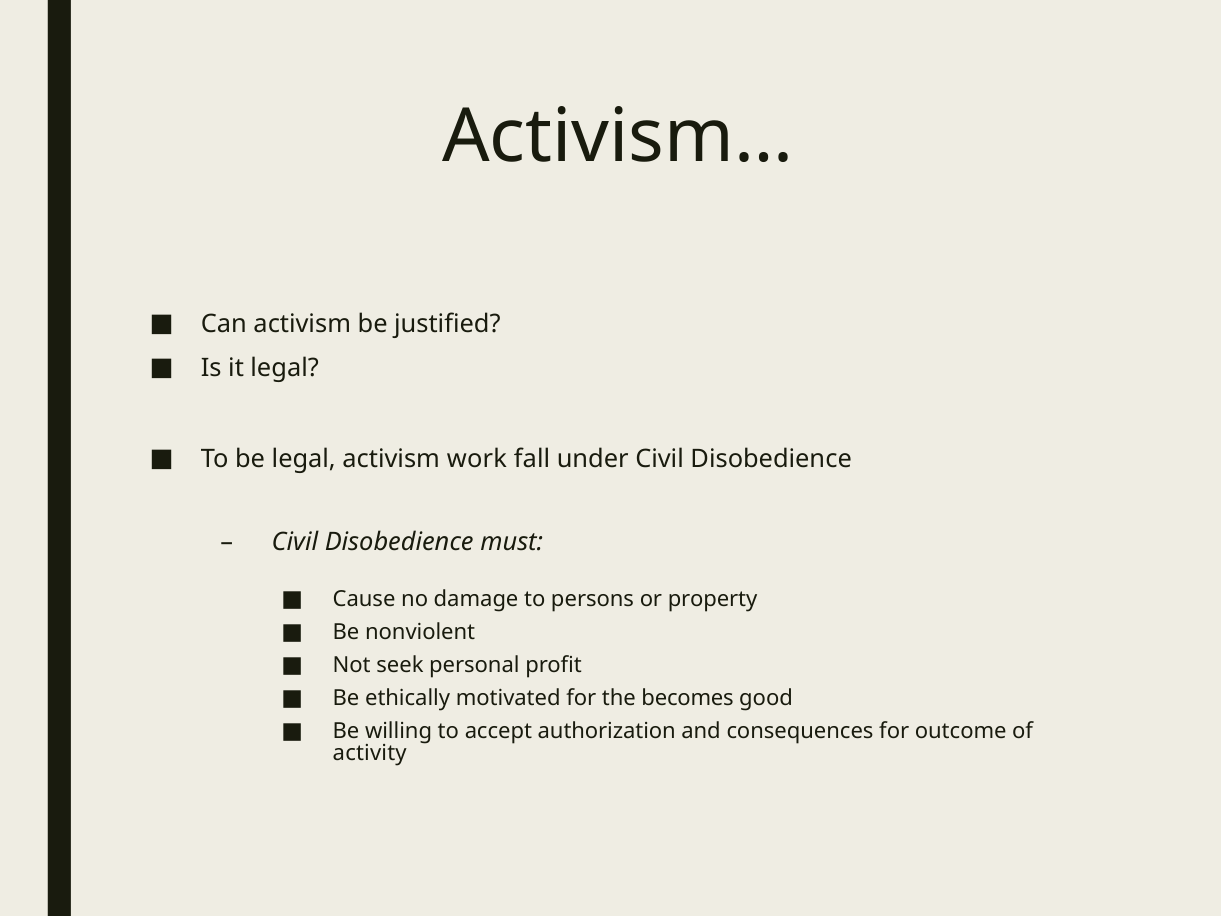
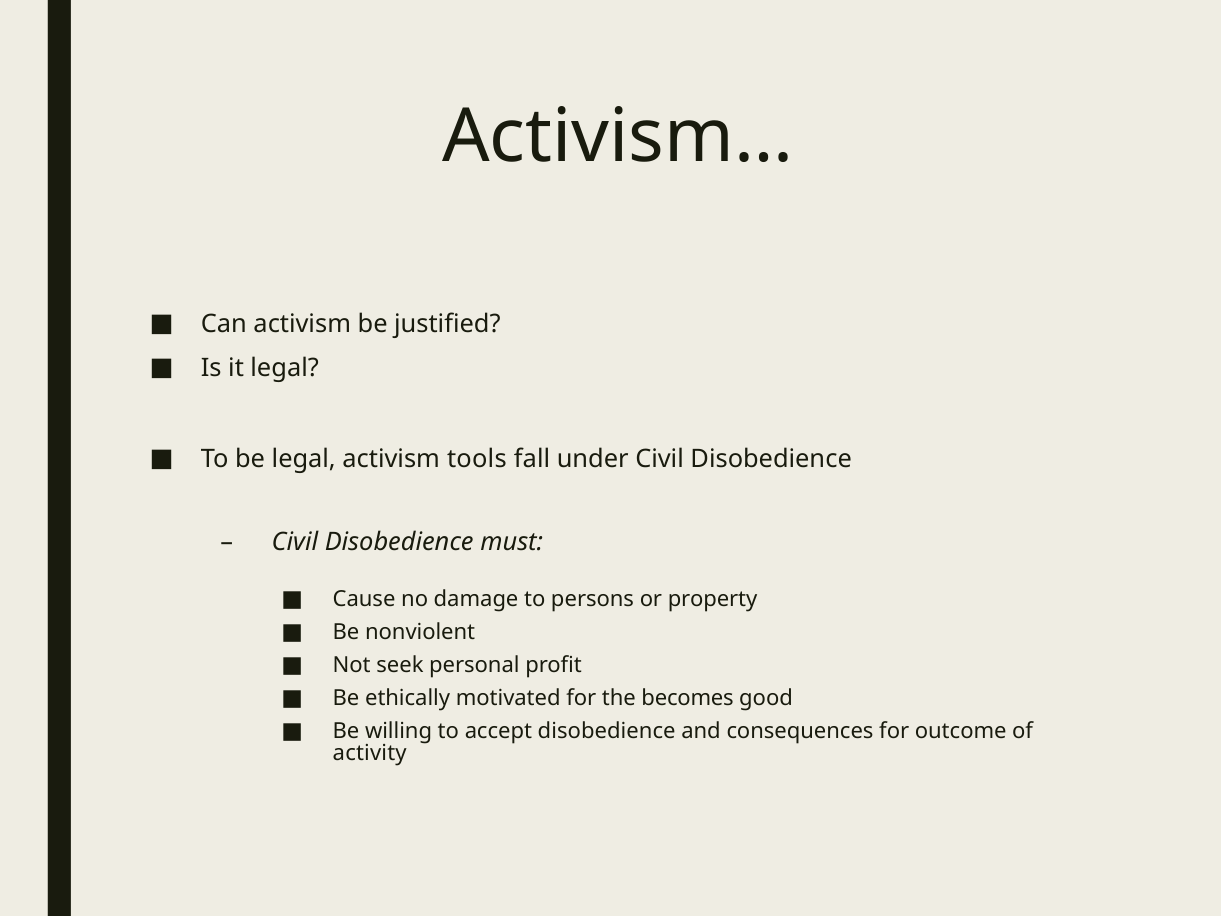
work: work -> tools
accept authorization: authorization -> disobedience
